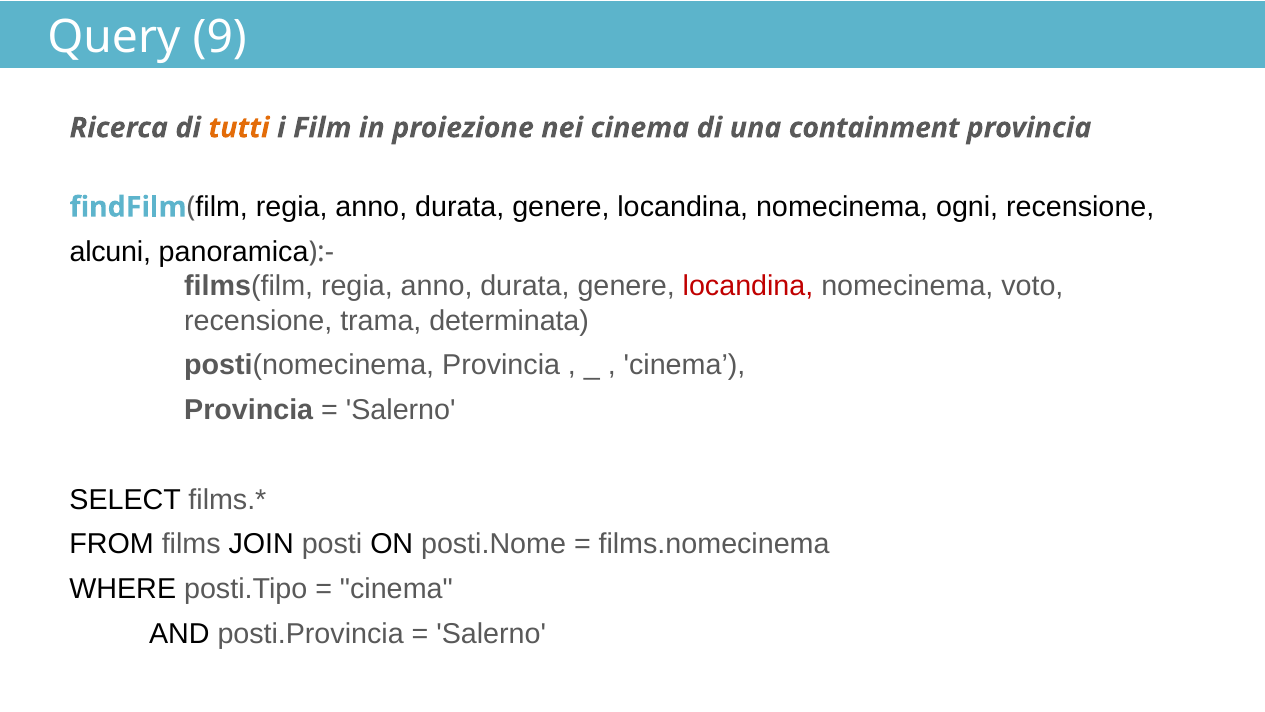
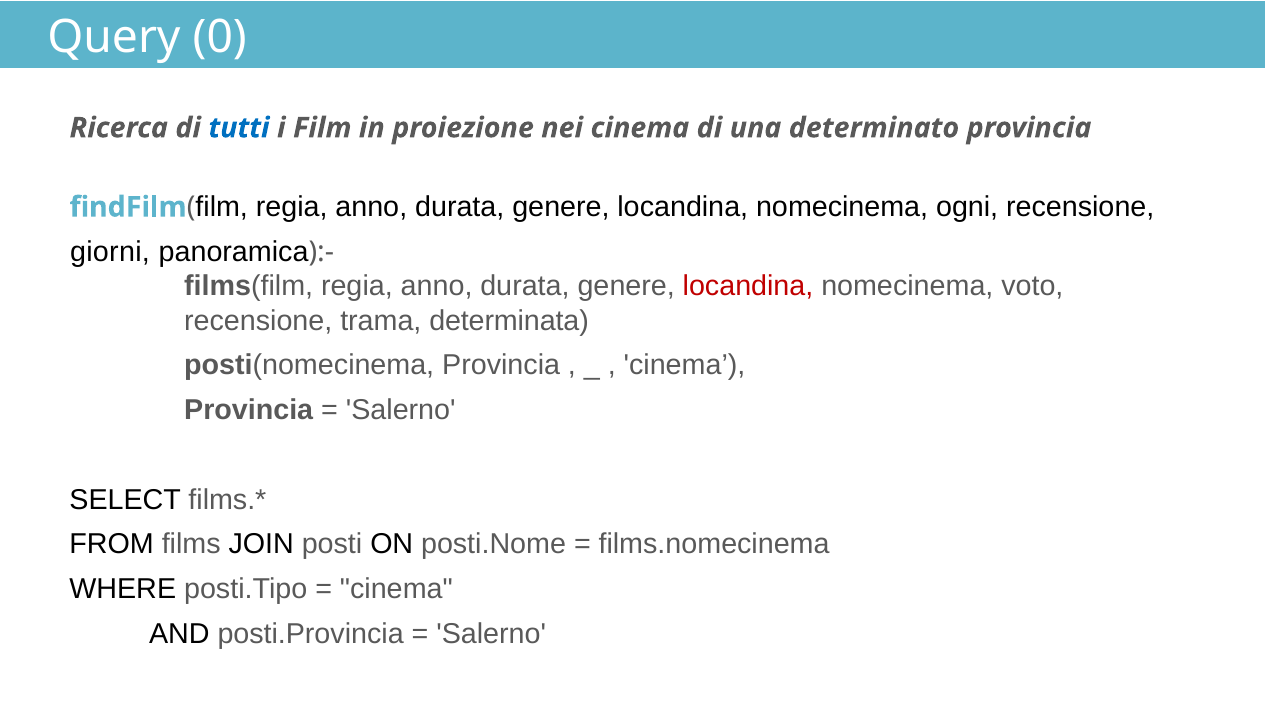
9: 9 -> 0
tutti colour: orange -> blue
containment: containment -> determinato
alcuni: alcuni -> giorni
